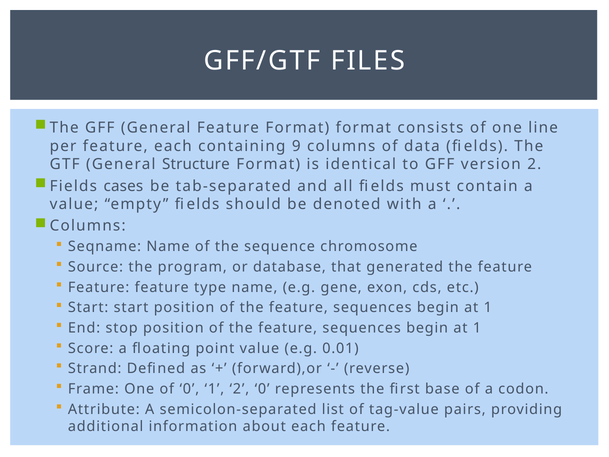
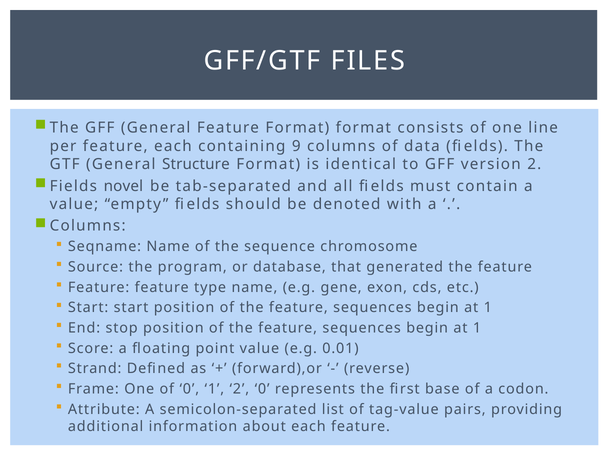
cases: cases -> novel
